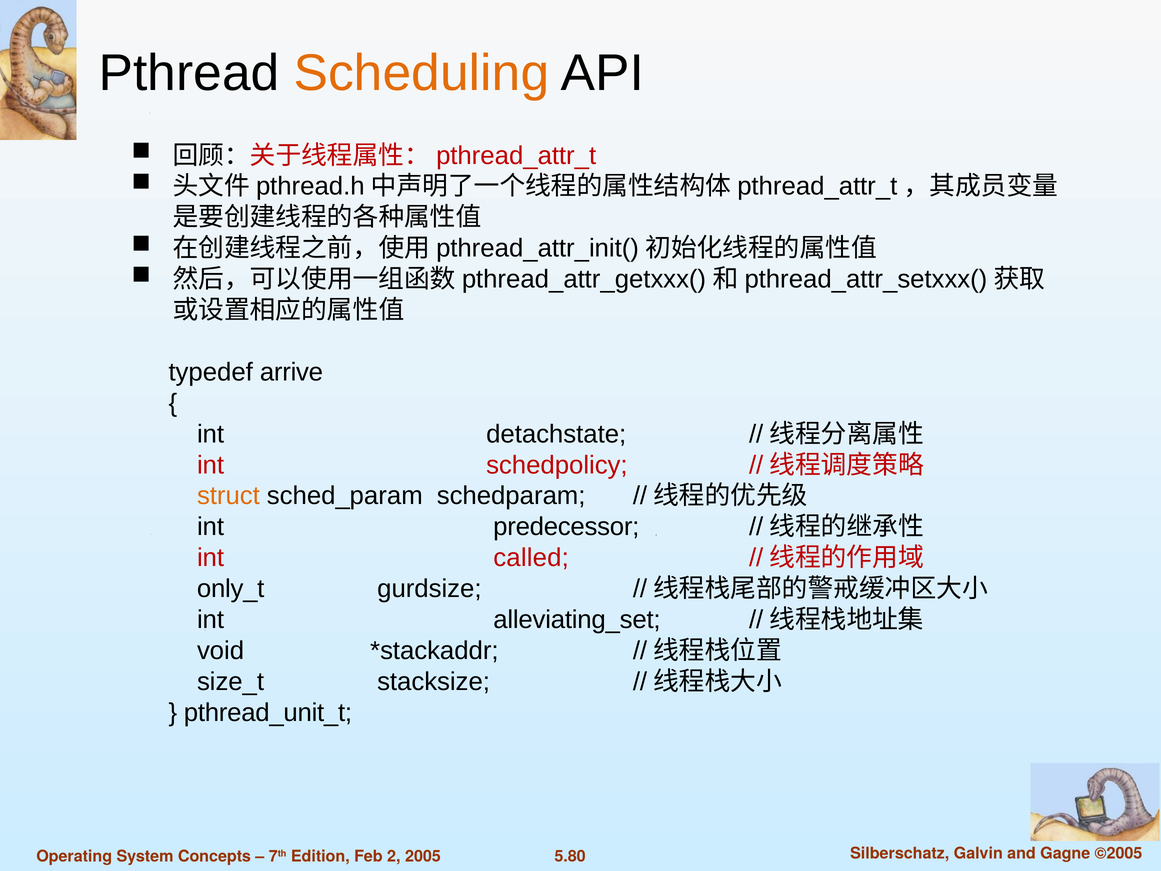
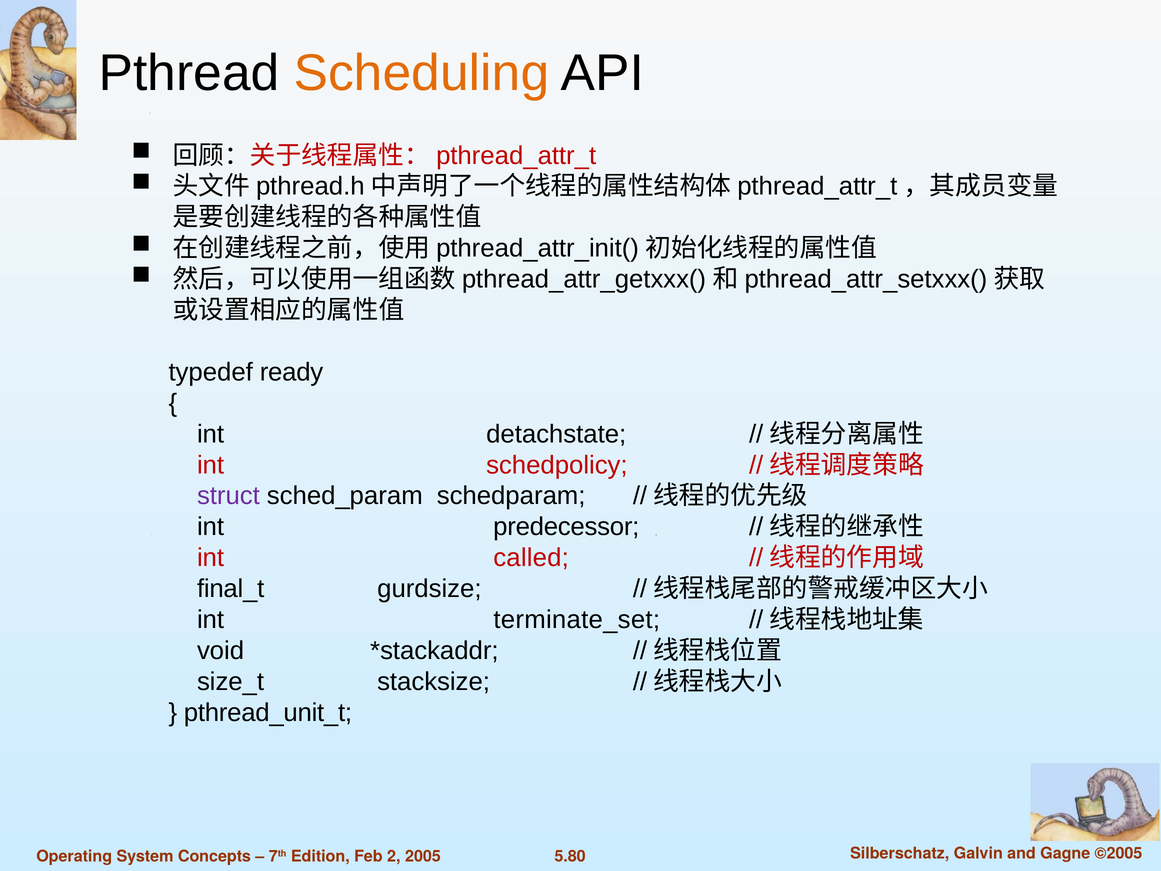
arrive: arrive -> ready
struct colour: orange -> purple
only_t: only_t -> final_t
alleviating_set: alleviating_set -> terminate_set
